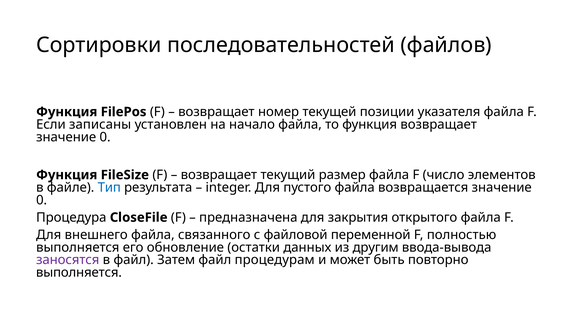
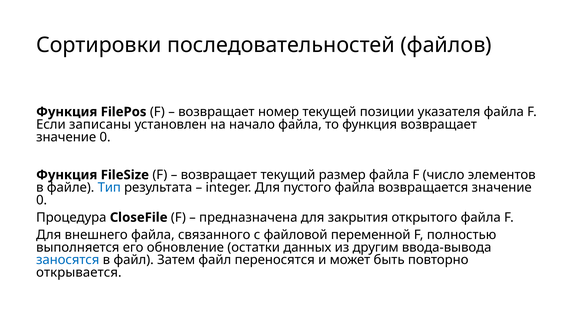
заносятся colour: purple -> blue
процедурам: процедурам -> переносятся
выполняется at (79, 273): выполняется -> открывается
